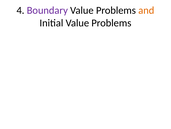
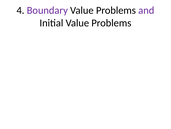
and colour: orange -> purple
